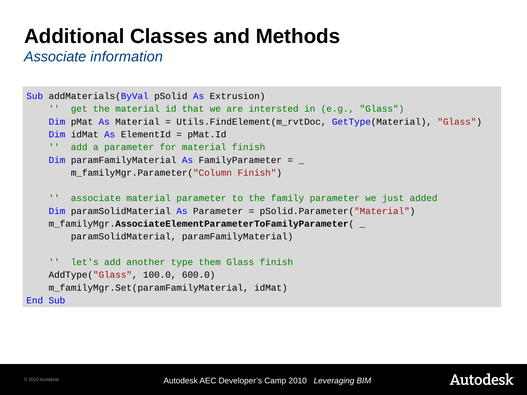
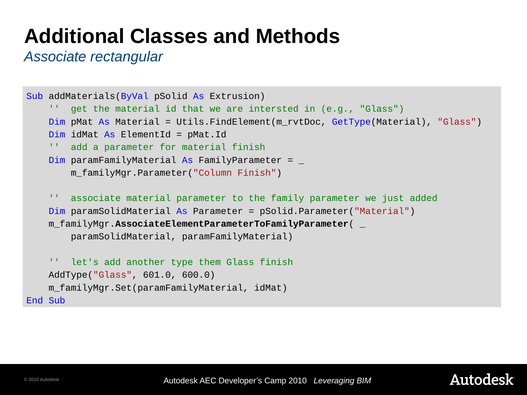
information: information -> rectangular
100.0: 100.0 -> 601.0
